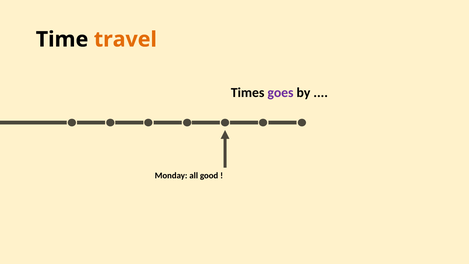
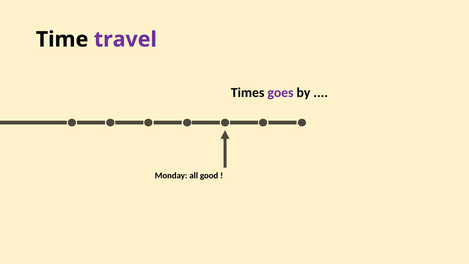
travel colour: orange -> purple
